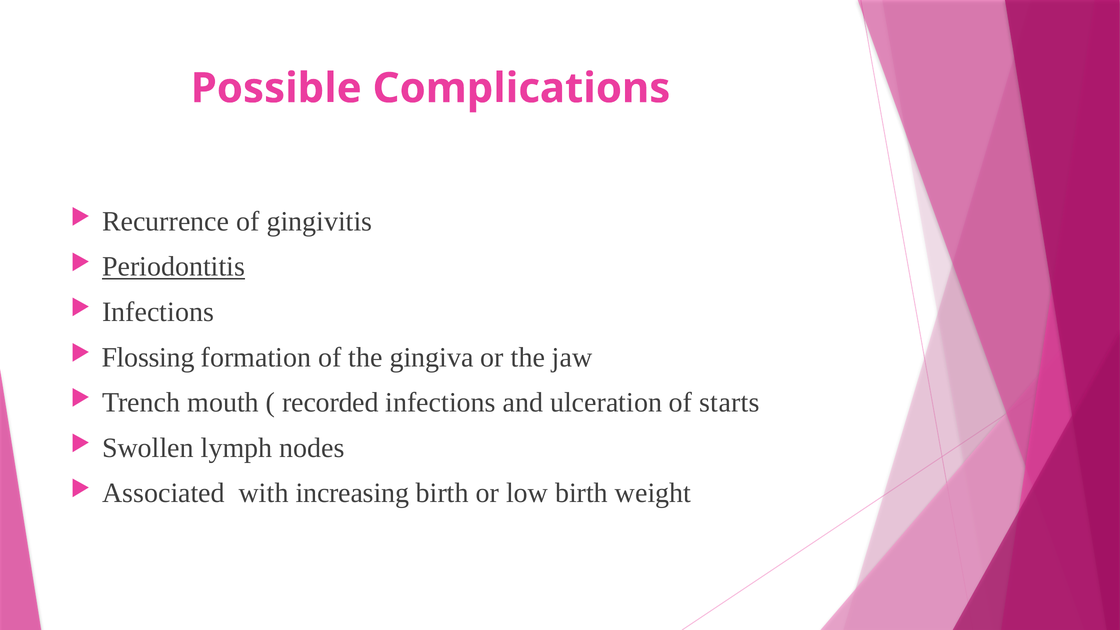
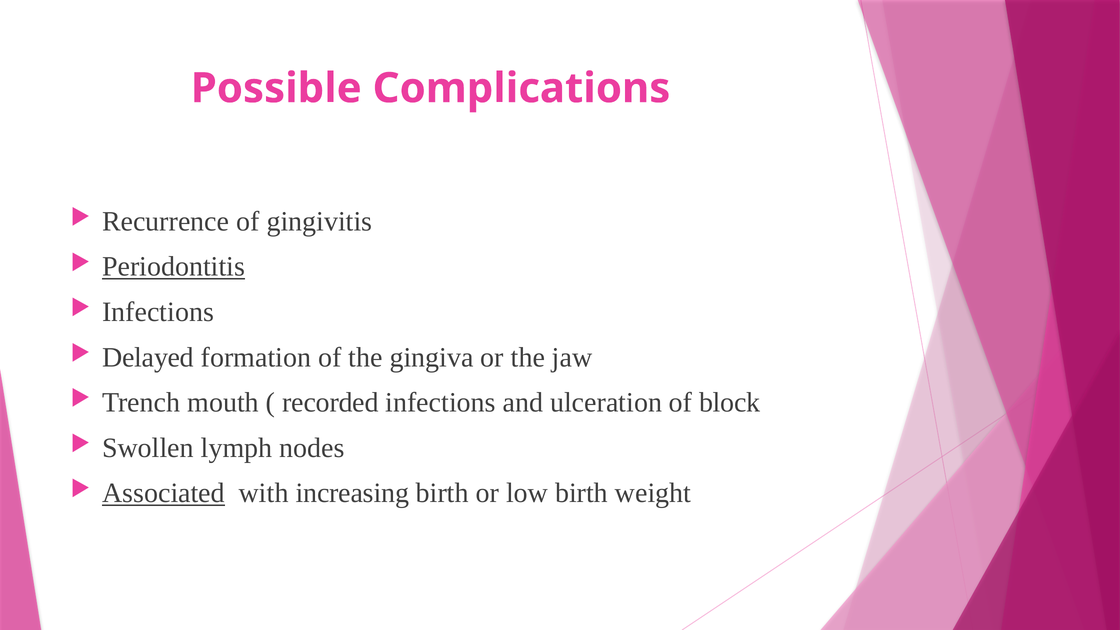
Flossing: Flossing -> Delayed
starts: starts -> block
Associated underline: none -> present
